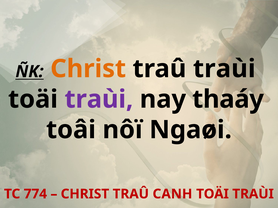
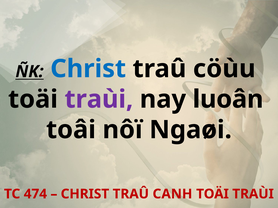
Christ at (88, 69) colour: orange -> blue
traû traùi: traùi -> cöùu
thaáy: thaáy -> luoân
774: 774 -> 474
